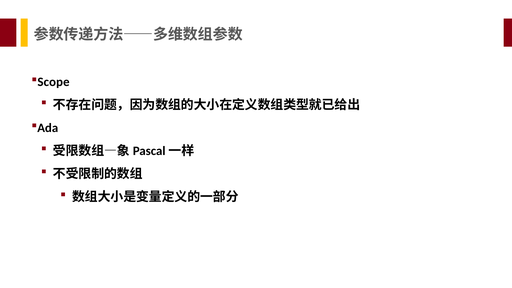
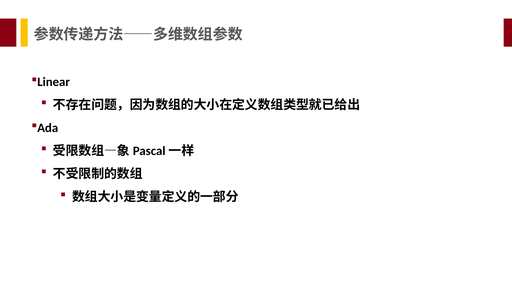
Scope: Scope -> Linear
